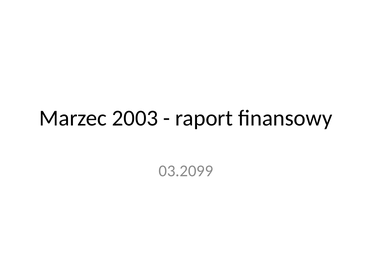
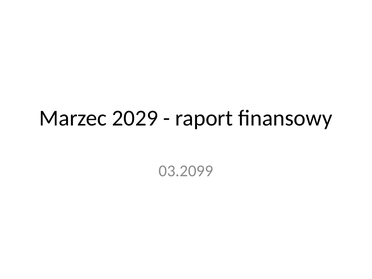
2003: 2003 -> 2029
